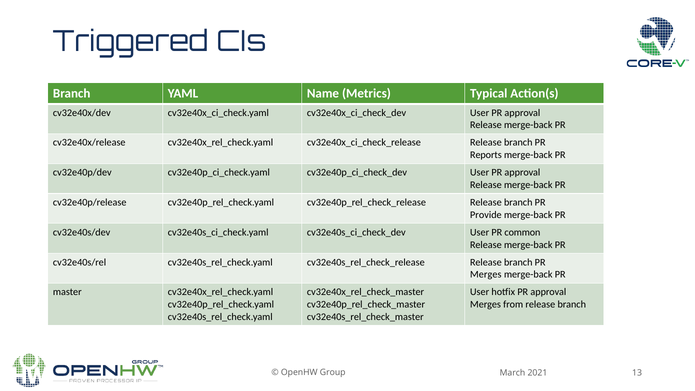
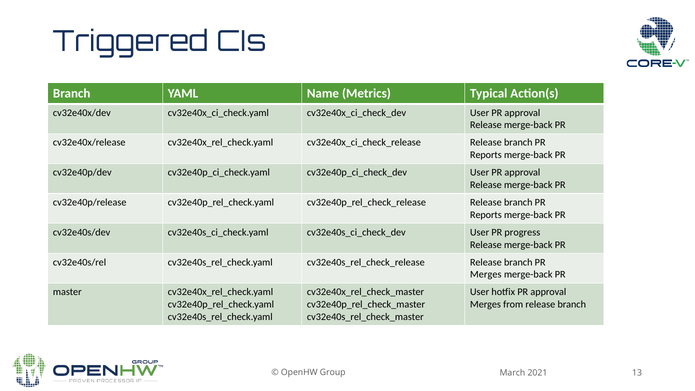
Provide at (486, 215): Provide -> Reports
common: common -> progress
